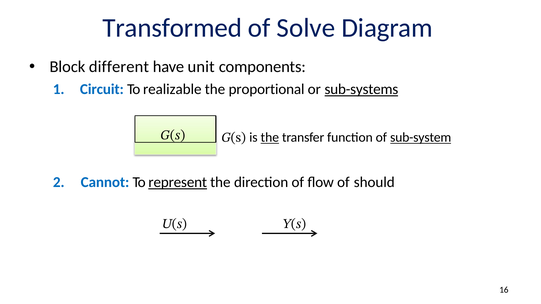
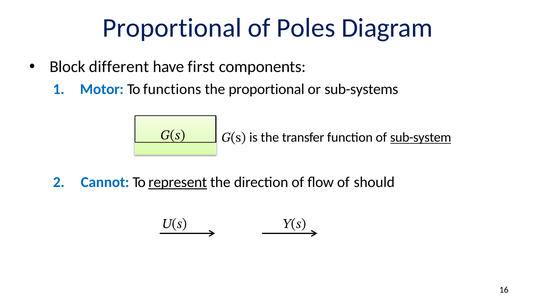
Transformed at (172, 28): Transformed -> Proportional
Solve: Solve -> Poles
unit: unit -> first
Circuit: Circuit -> Motor
realizable: realizable -> functions
sub-systems underline: present -> none
the at (270, 138) underline: present -> none
